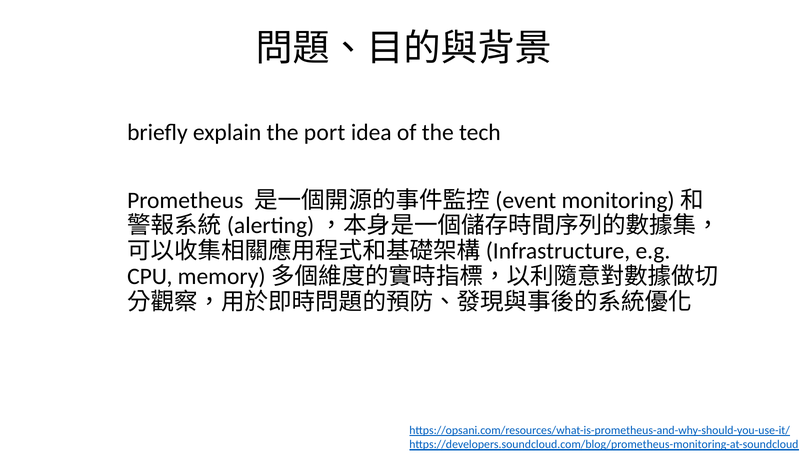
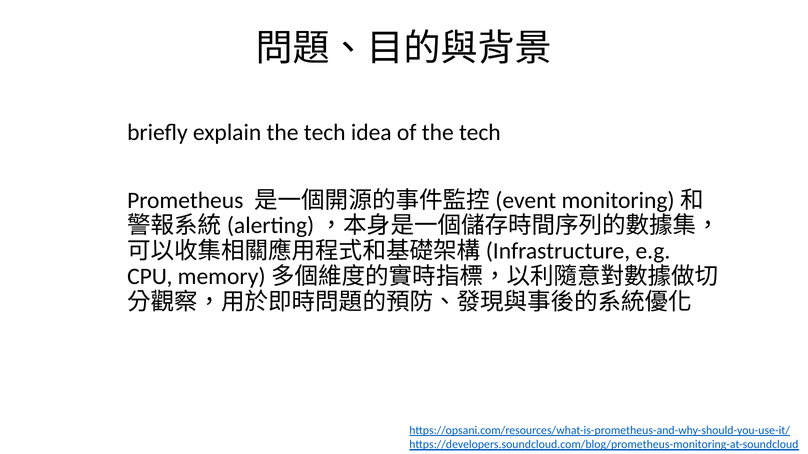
explain the port: port -> tech
